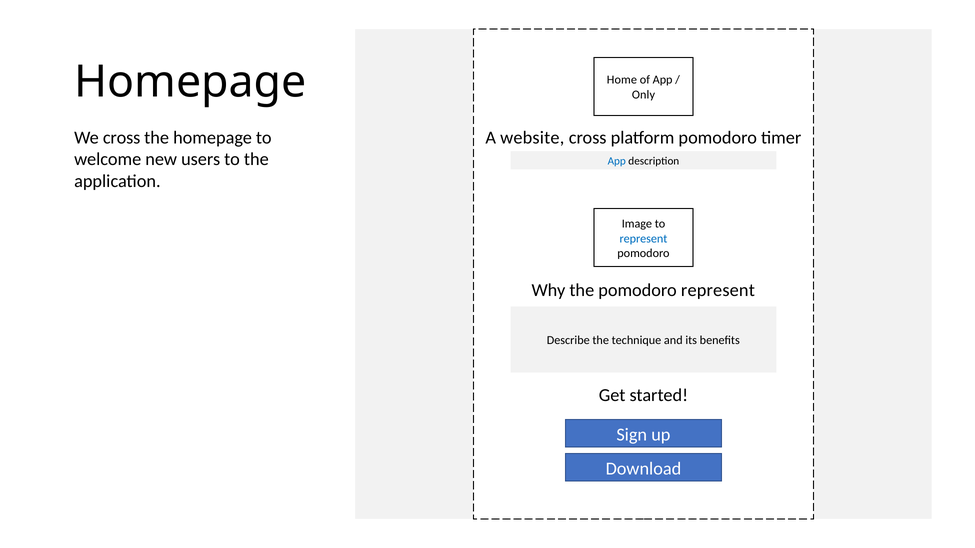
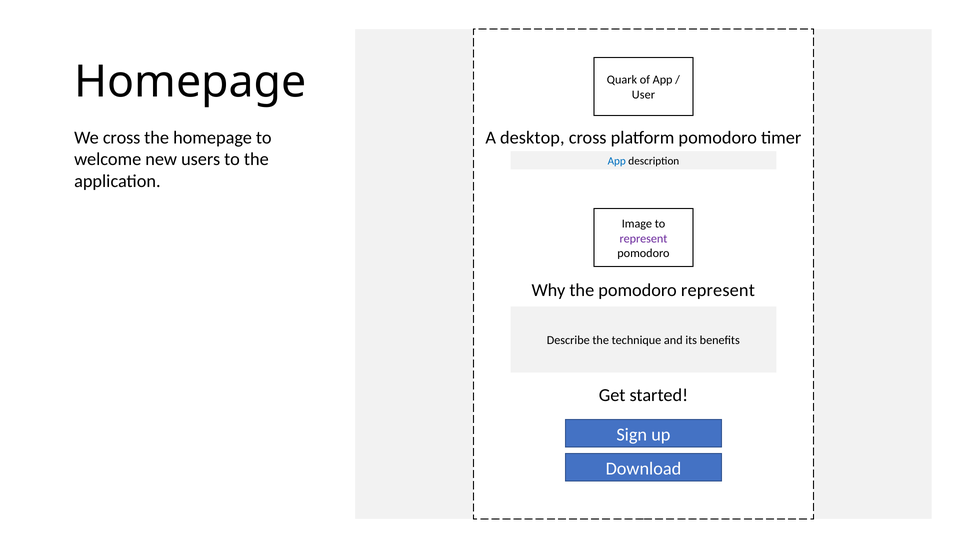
Home: Home -> Quark
Only: Only -> User
website: website -> desktop
represent at (643, 239) colour: blue -> purple
